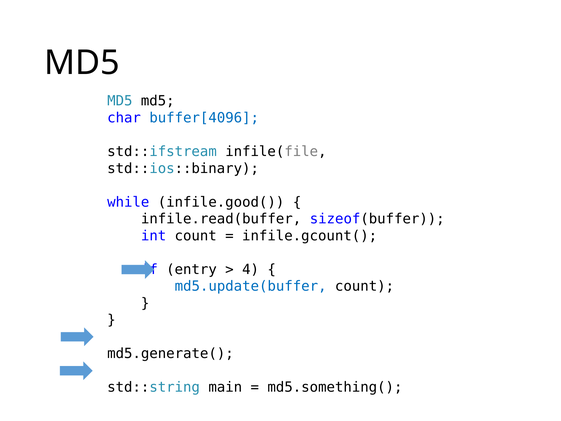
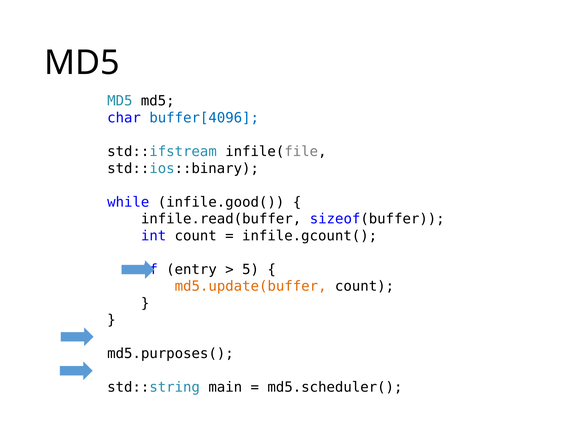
4: 4 -> 5
md5.update(buffer colour: blue -> orange
md5.generate(: md5.generate( -> md5.purposes(
md5.something(: md5.something( -> md5.scheduler(
